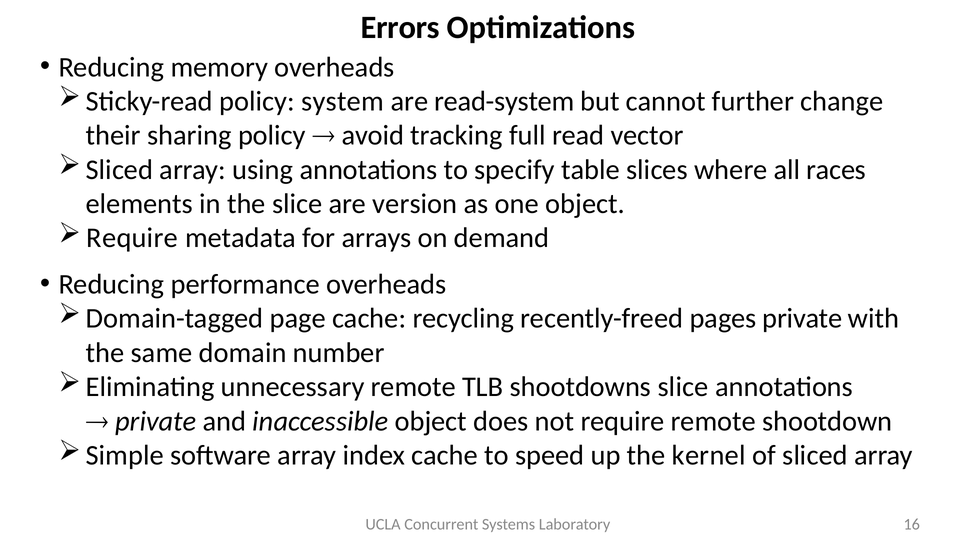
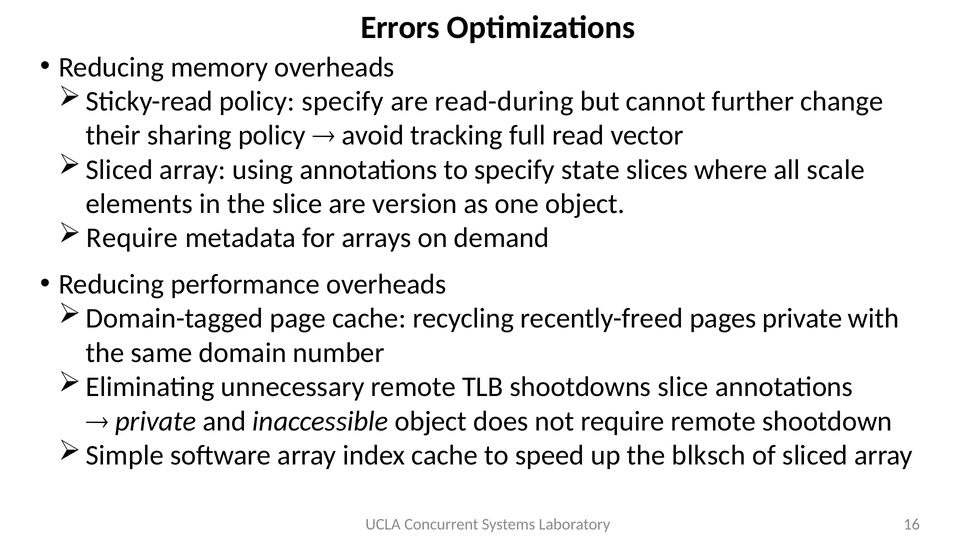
policy system: system -> specify
read-system: read-system -> read-during
table: table -> state
races: races -> scale
kernel: kernel -> blksch
